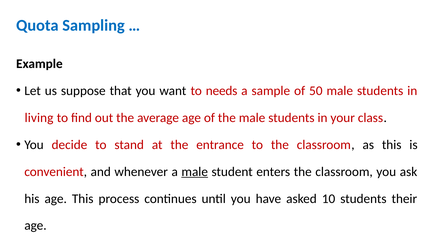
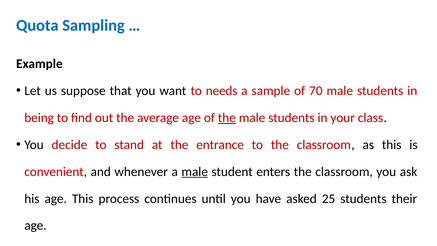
50: 50 -> 70
living: living -> being
the at (227, 118) underline: none -> present
10: 10 -> 25
